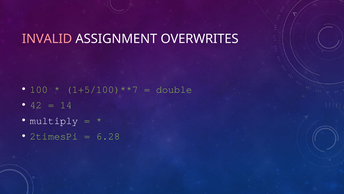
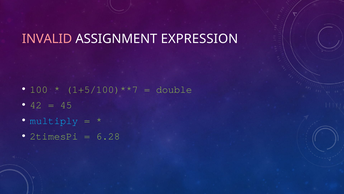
OVERWRITES: OVERWRITES -> EXPRESSION
14: 14 -> 45
multiply colour: white -> light blue
